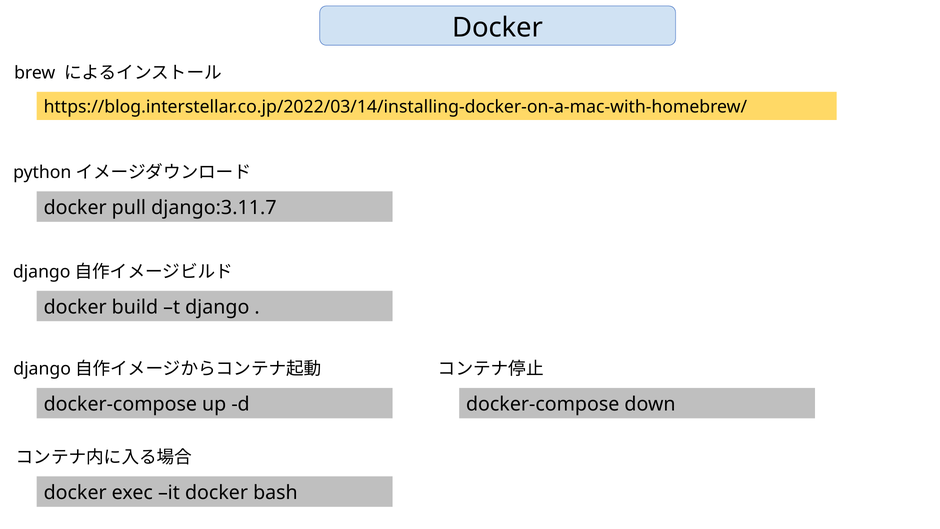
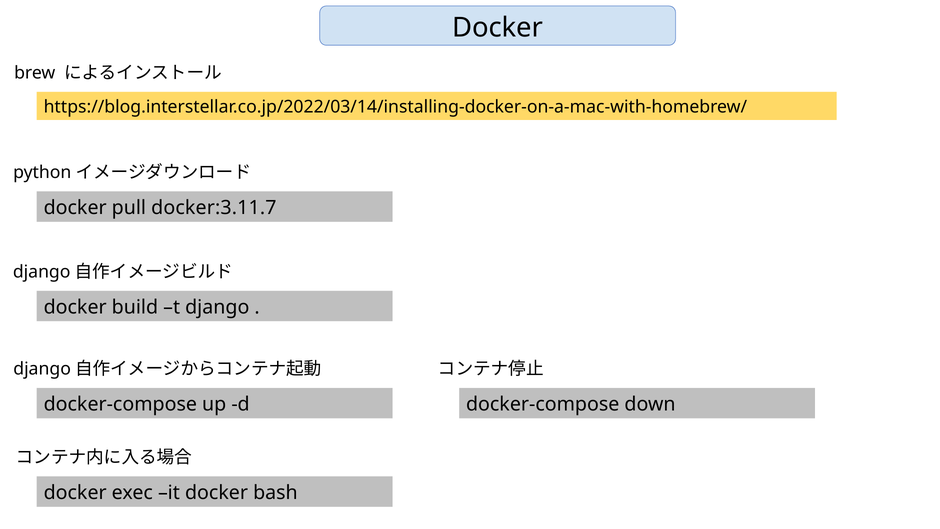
django:3.11.7: django:3.11.7 -> docker:3.11.7
